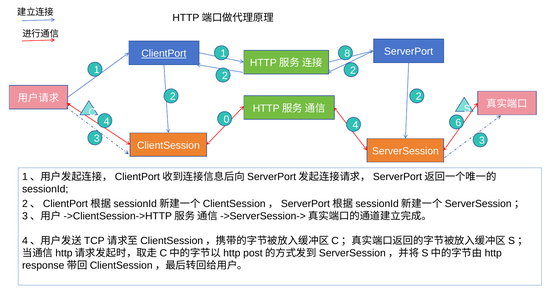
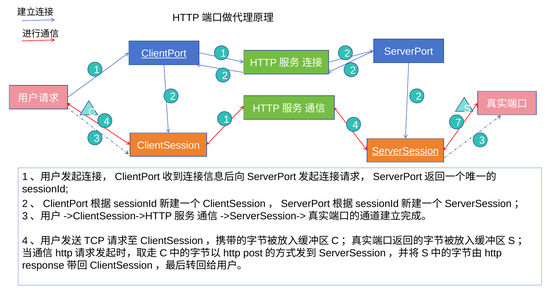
1 8: 8 -> 2
4 0: 0 -> 1
6: 6 -> 7
ServerSession underline: none -> present
